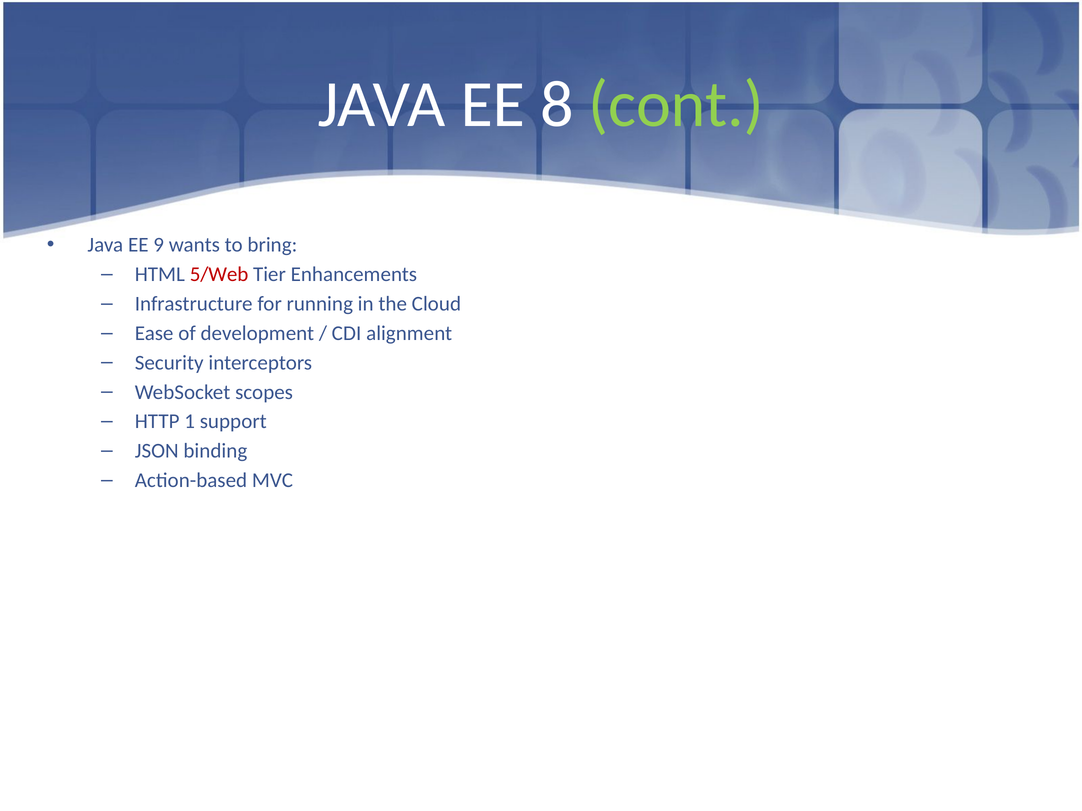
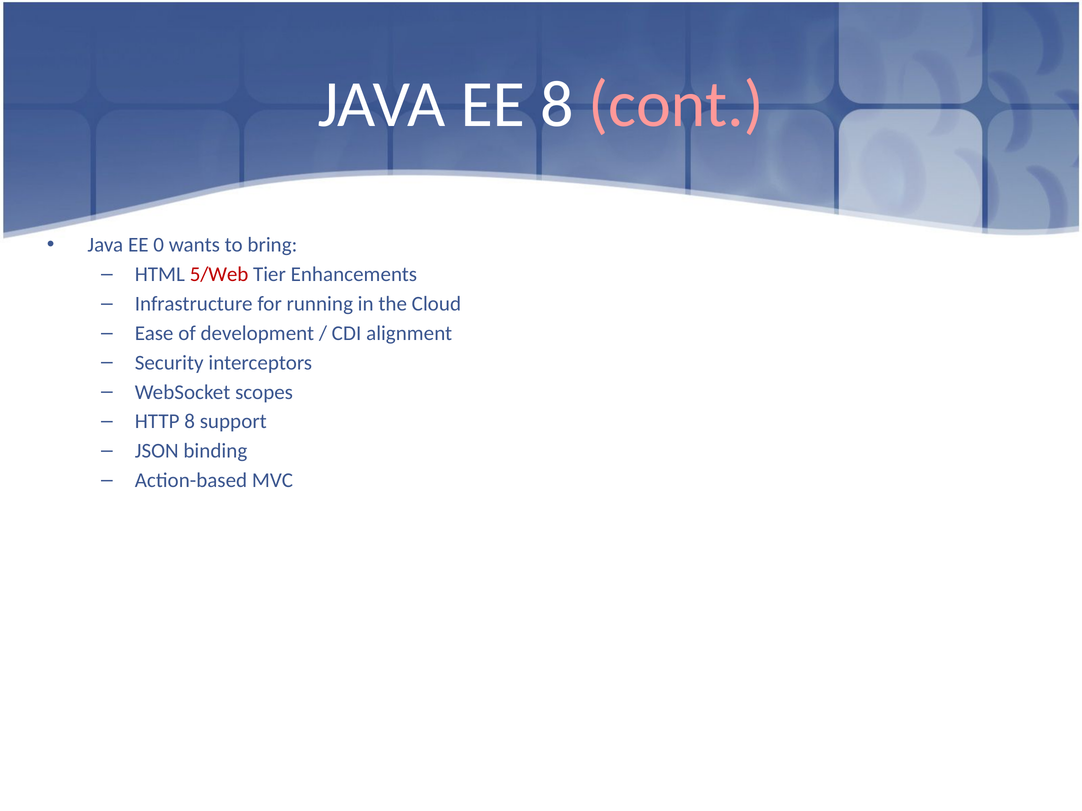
cont colour: light green -> pink
9: 9 -> 0
HTTP 1: 1 -> 8
